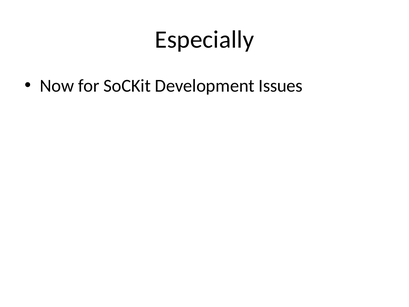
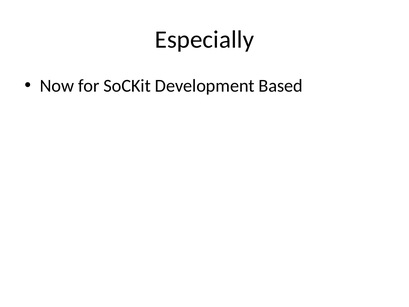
Issues: Issues -> Based
